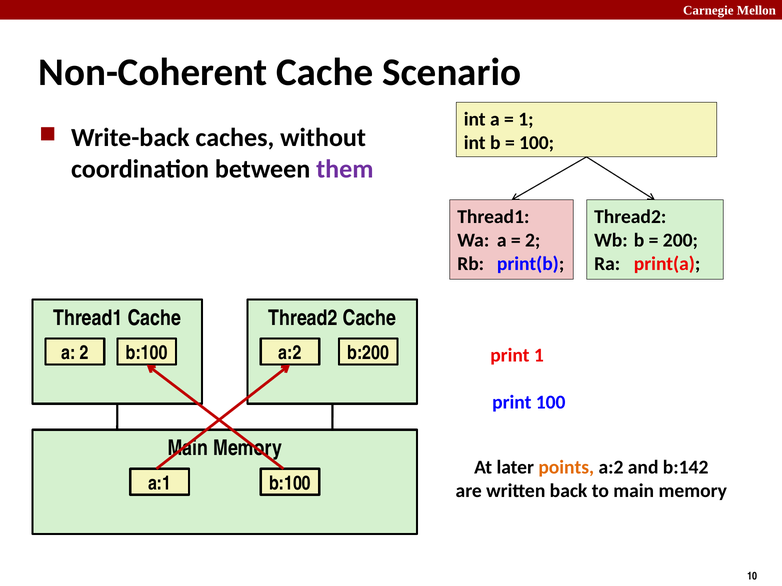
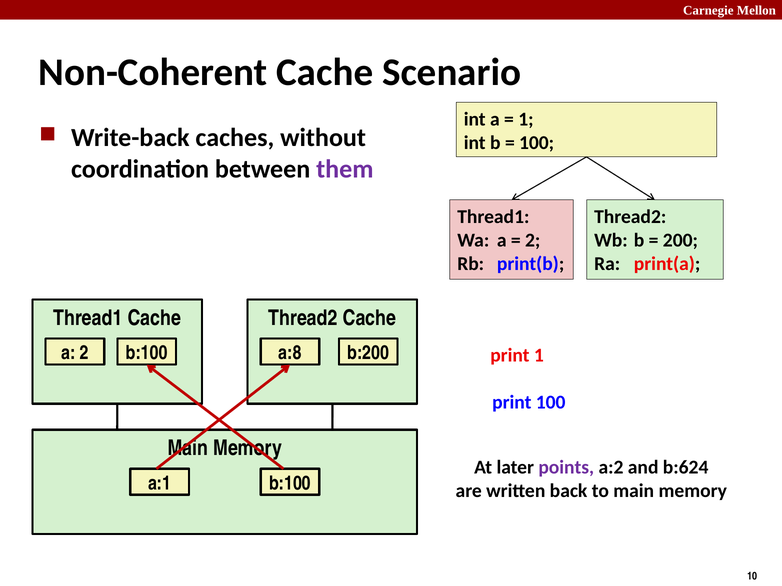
a:2 at (290, 353): a:2 -> a:8
points colour: orange -> purple
b:142: b:142 -> b:624
